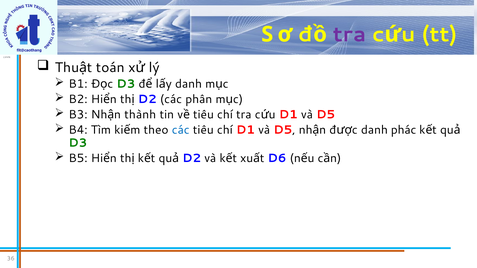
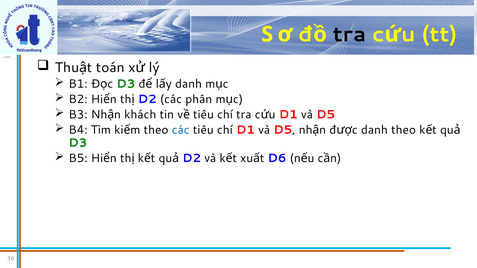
tra at (350, 34) colour: purple -> black
thành: thành -> khách
danh phác: phác -> theo
